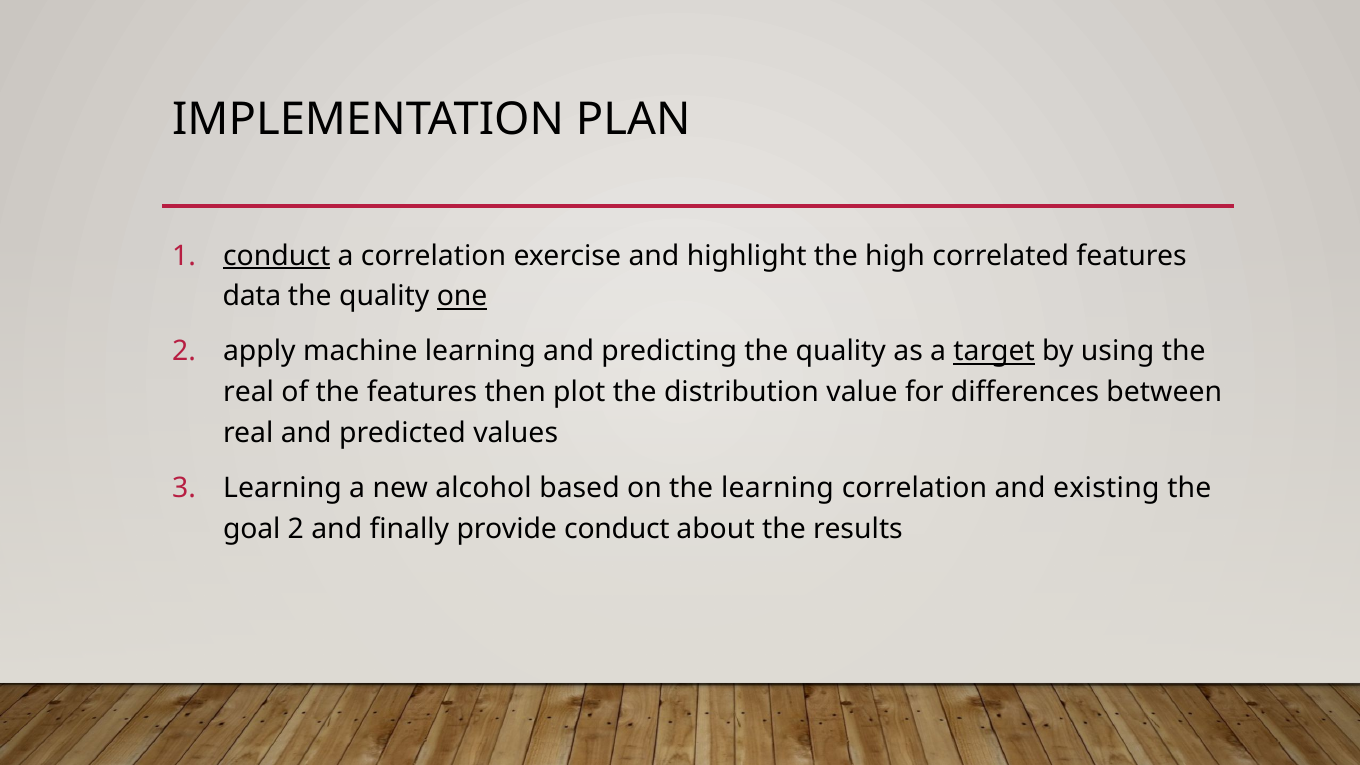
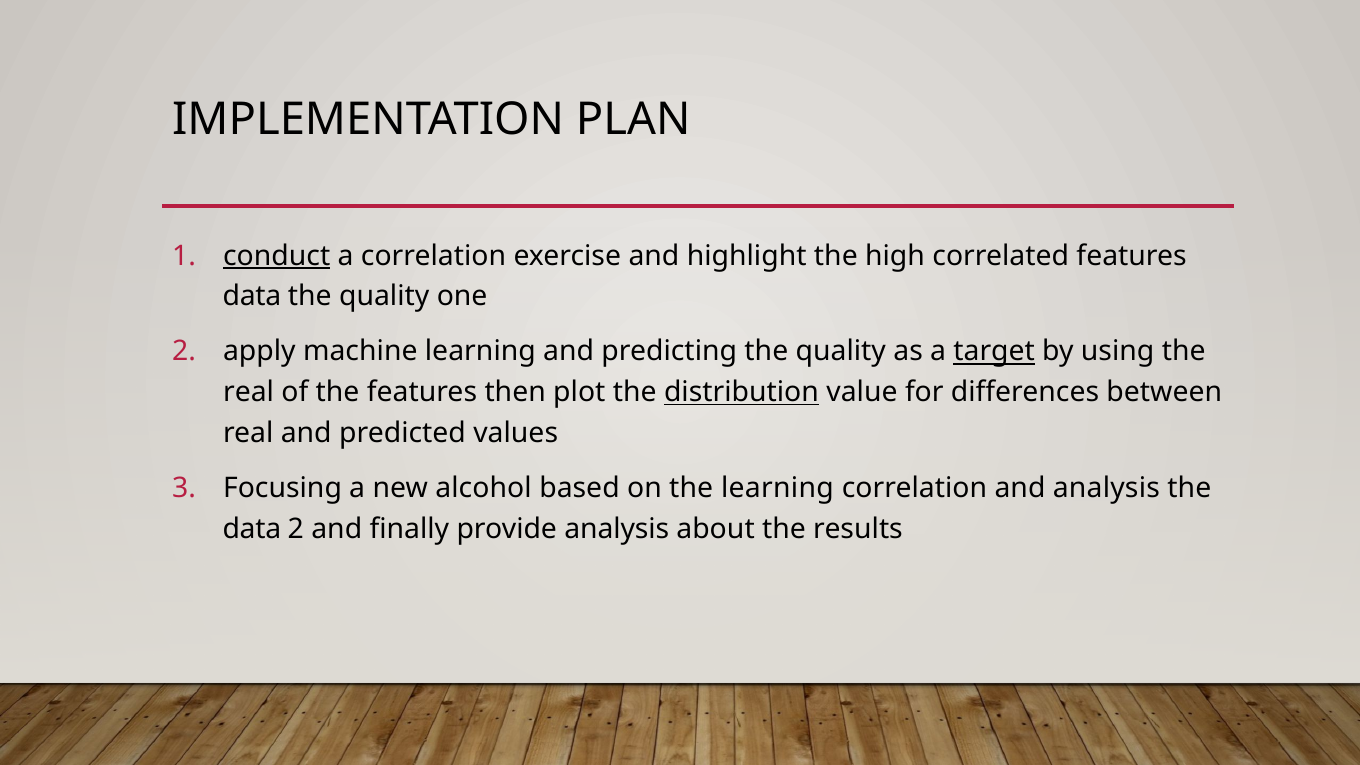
one underline: present -> none
distribution underline: none -> present
Learning at (282, 488): Learning -> Focusing
and existing: existing -> analysis
goal at (252, 529): goal -> data
provide conduct: conduct -> analysis
